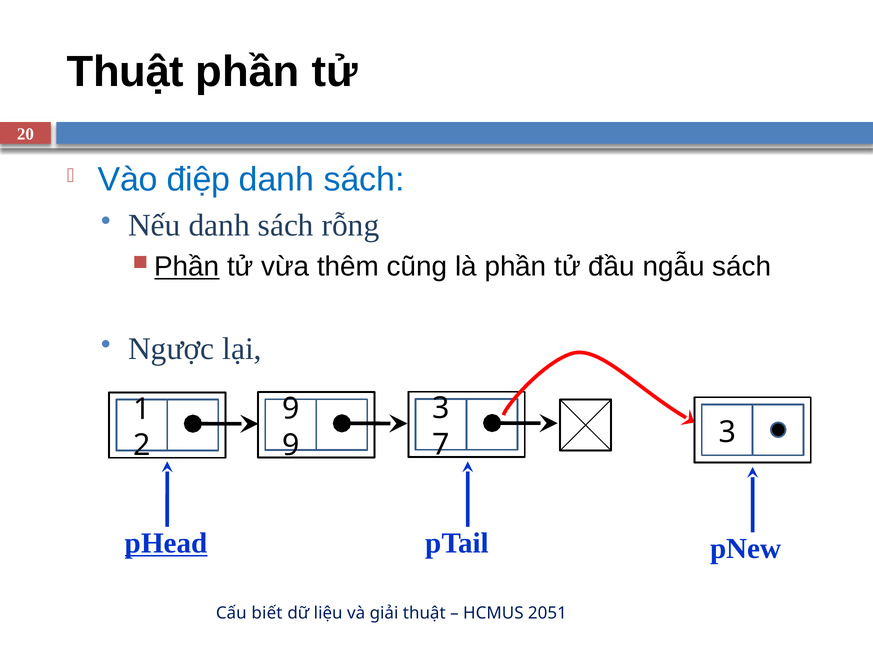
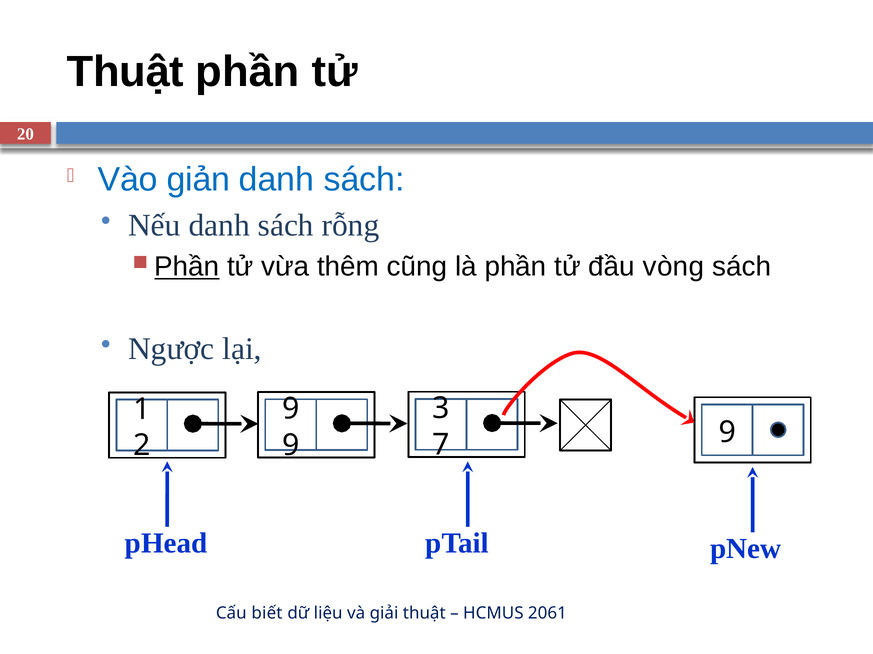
điệp: điệp -> giản
ngẫu: ngẫu -> vòng
3 at (727, 433): 3 -> 9
pHead underline: present -> none
2051: 2051 -> 2061
